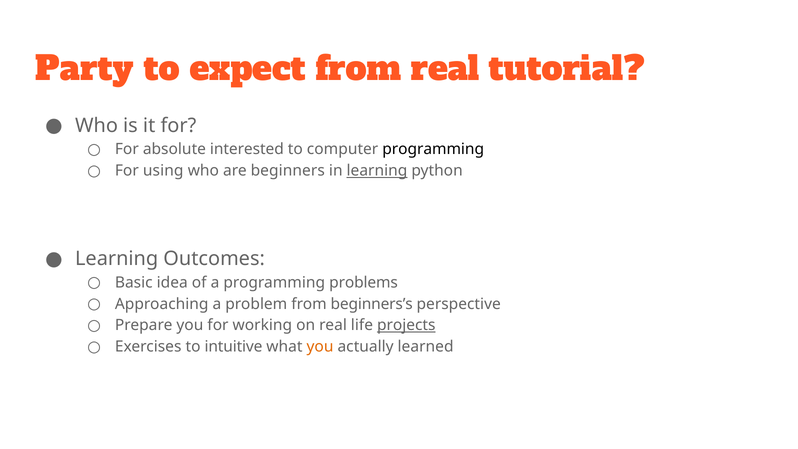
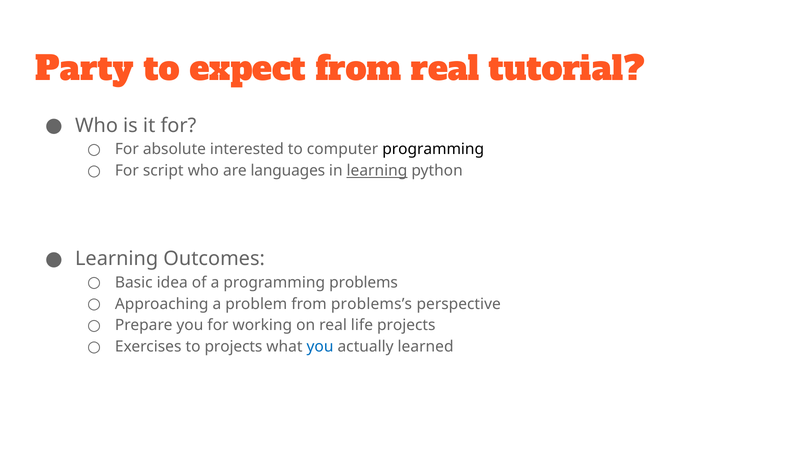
using: using -> script
beginners: beginners -> languages
beginners’s: beginners’s -> problems’s
projects at (406, 325) underline: present -> none
to intuitive: intuitive -> projects
you at (320, 347) colour: orange -> blue
